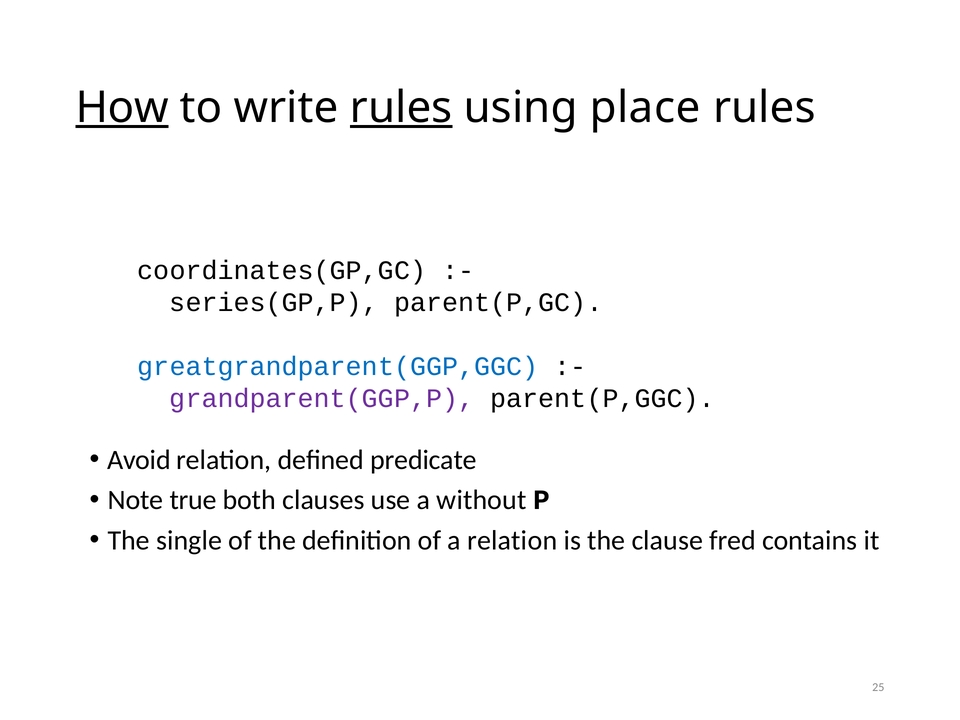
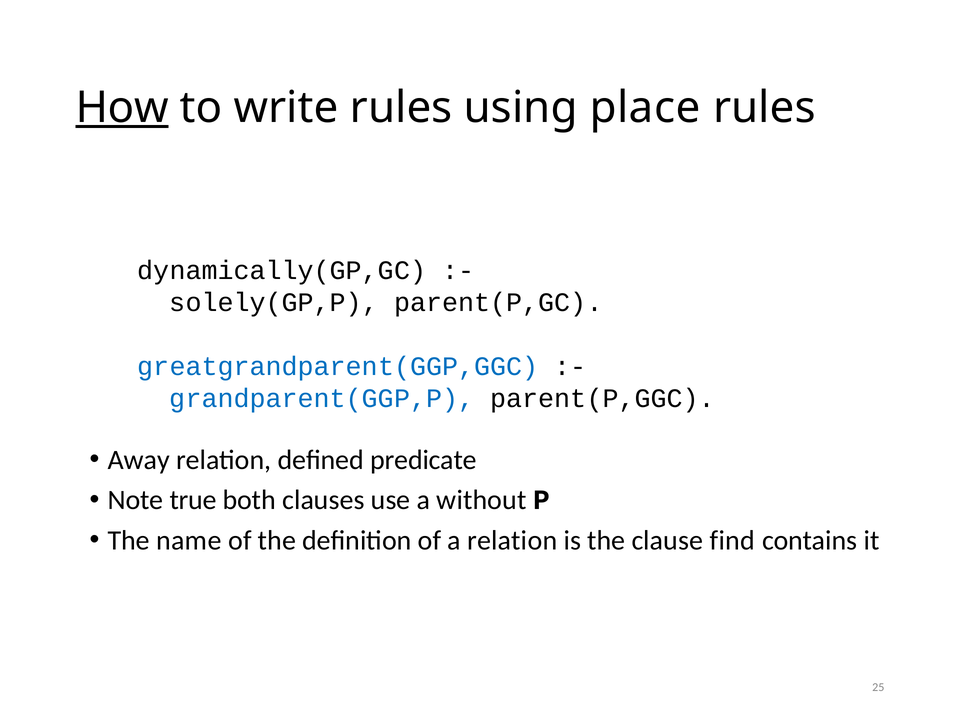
rules at (401, 108) underline: present -> none
coordinates(GP,GC: coordinates(GP,GC -> dynamically(GP,GC
series(GP,P: series(GP,P -> solely(GP,P
grandparent(GGP,P colour: purple -> blue
Avoid: Avoid -> Away
single: single -> name
fred: fred -> find
